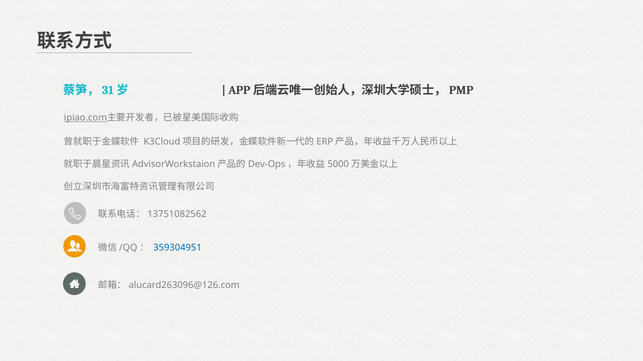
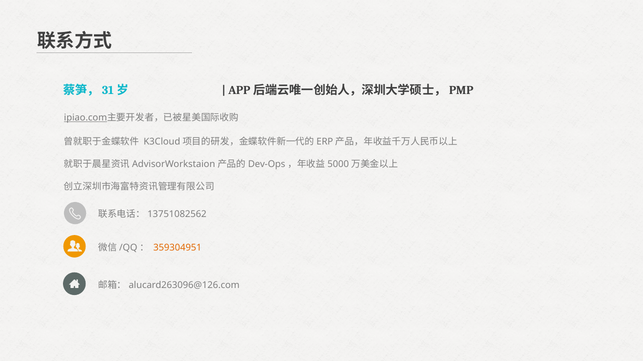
359304951 colour: blue -> orange
